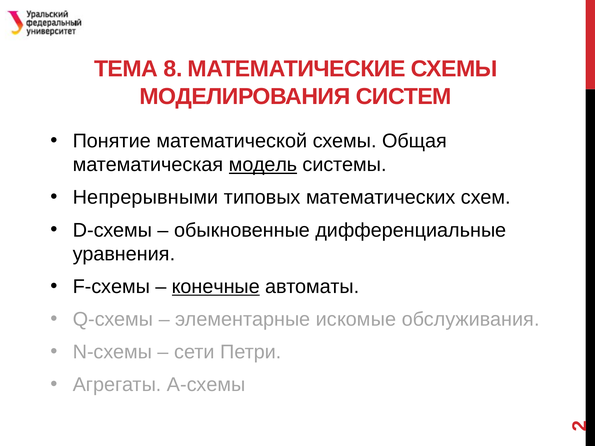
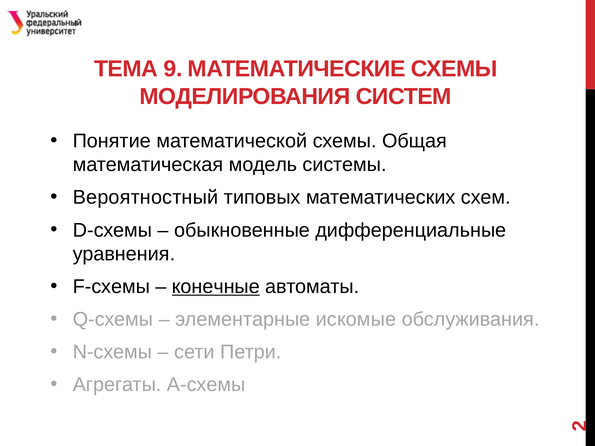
8: 8 -> 9
модель underline: present -> none
Непрерывными: Непрерывными -> Вероятностный
